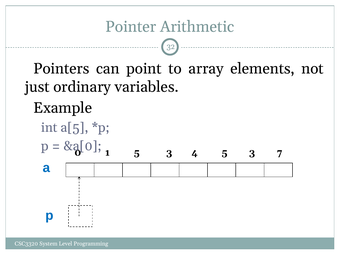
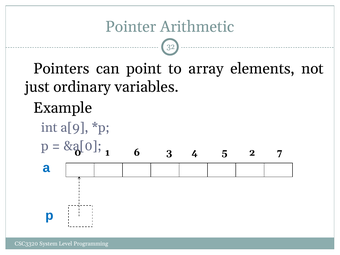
a[5: a[5 -> a[9
1 5: 5 -> 6
4 5 3: 3 -> 2
